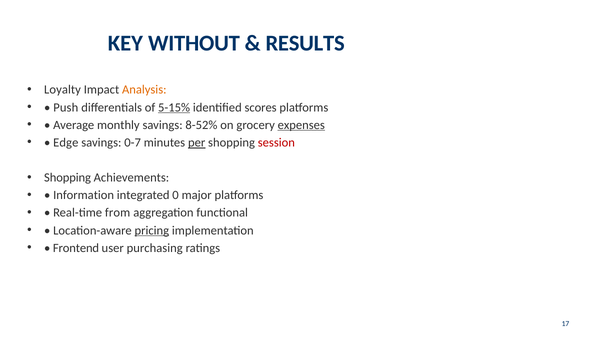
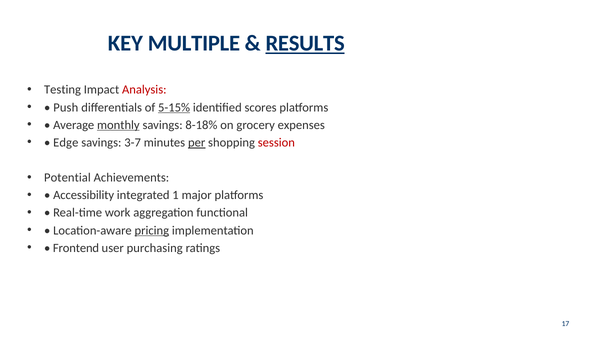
WITHOUT: WITHOUT -> MULTIPLE
RESULTS underline: none -> present
Loyalty: Loyalty -> Testing
Analysis colour: orange -> red
monthly underline: none -> present
8-52%: 8-52% -> 8-18%
expenses underline: present -> none
0-7: 0-7 -> 3-7
Shopping at (68, 178): Shopping -> Potential
Information: Information -> Accessibility
0: 0 -> 1
from: from -> work
